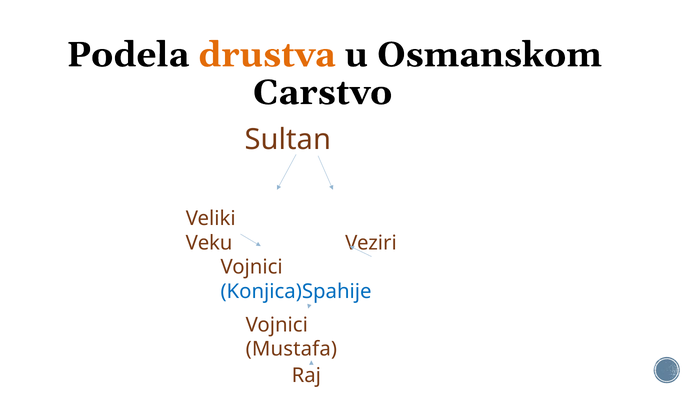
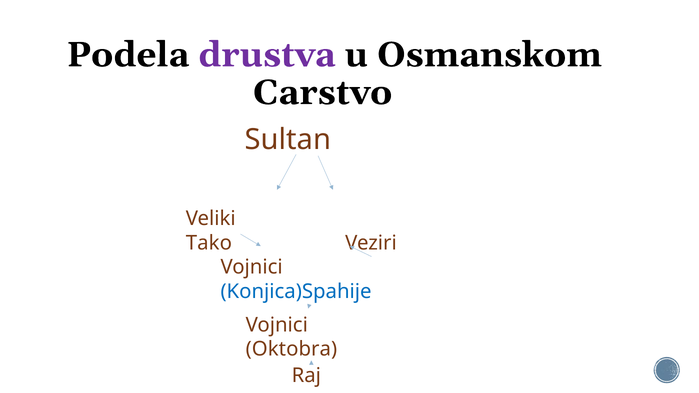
drustva colour: orange -> purple
Veku: Veku -> Tako
Mustafa: Mustafa -> Oktobra
